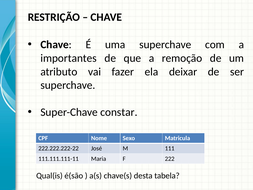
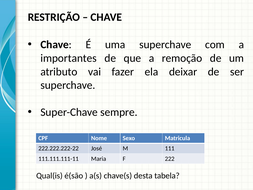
constar: constar -> sempre
